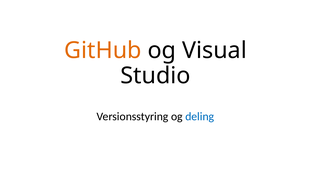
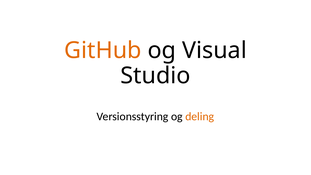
deling colour: blue -> orange
